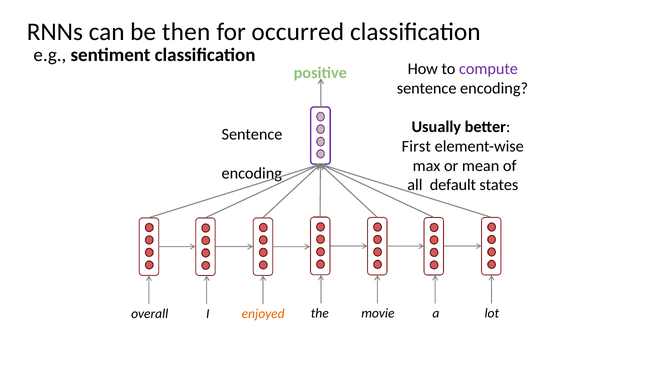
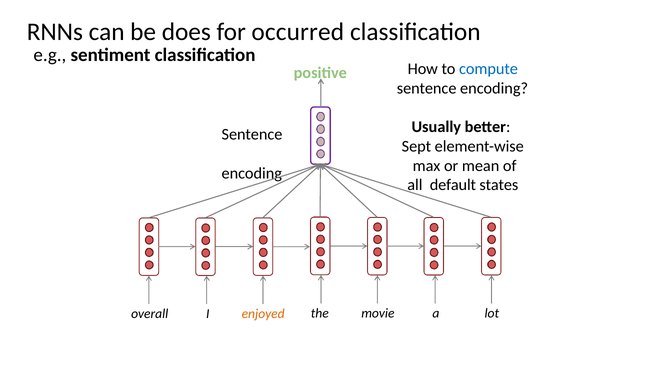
then: then -> does
compute colour: purple -> blue
First: First -> Sept
